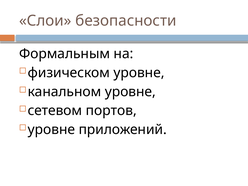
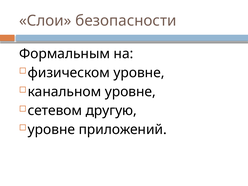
портов: портов -> другую
